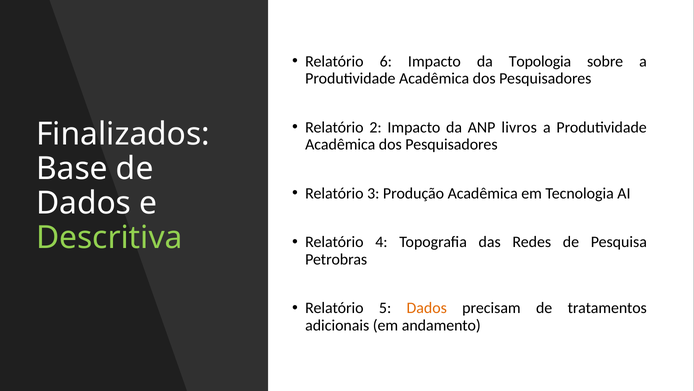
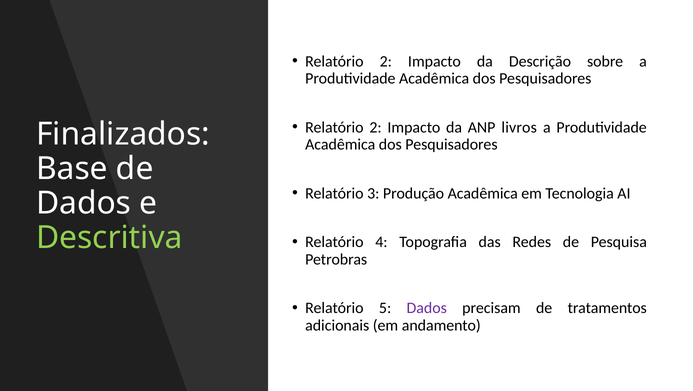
6 at (386, 61): 6 -> 2
Topologia: Topologia -> Descrição
Dados at (427, 308) colour: orange -> purple
